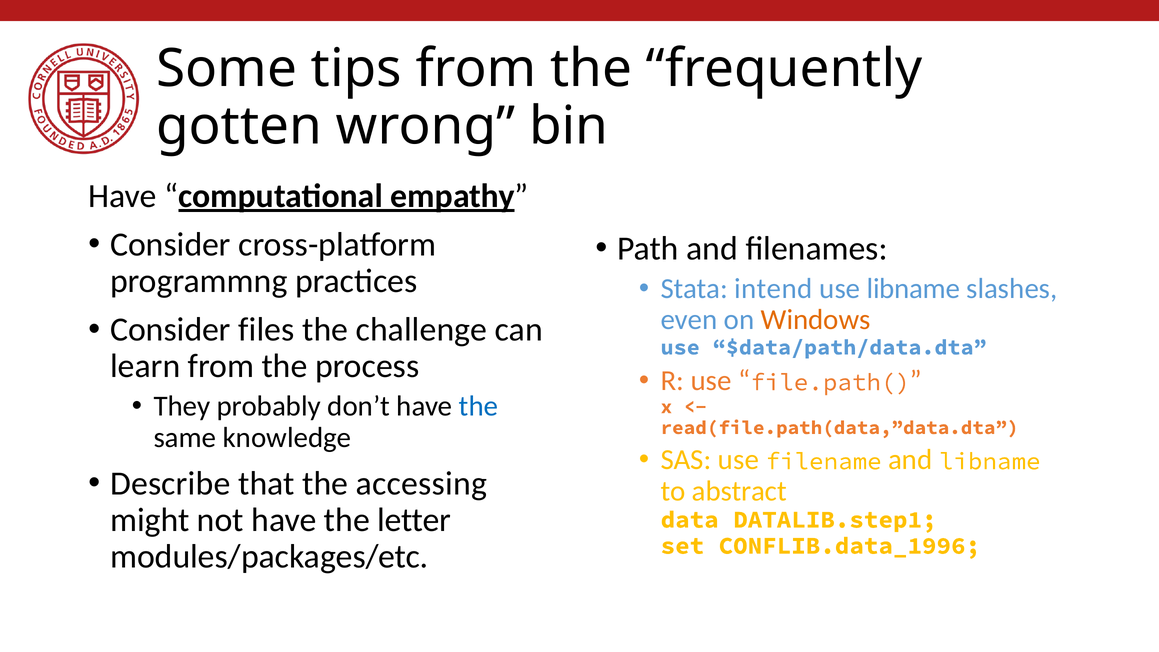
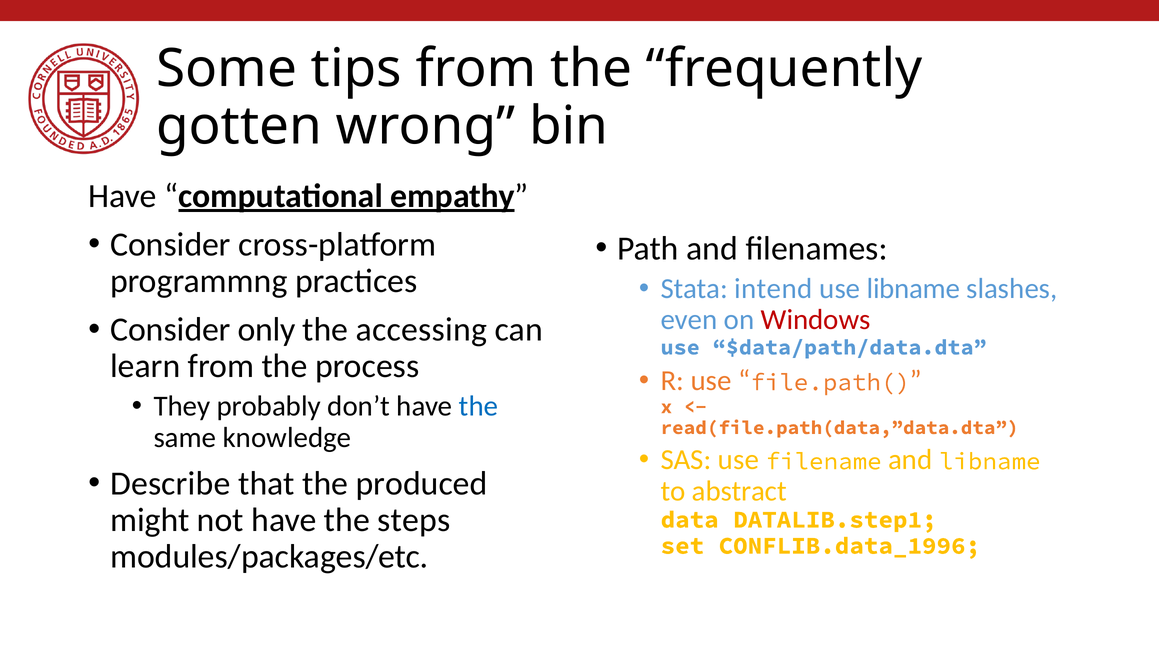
Windows colour: orange -> red
files: files -> only
challenge: challenge -> accessing
accessing: accessing -> produced
letter: letter -> steps
